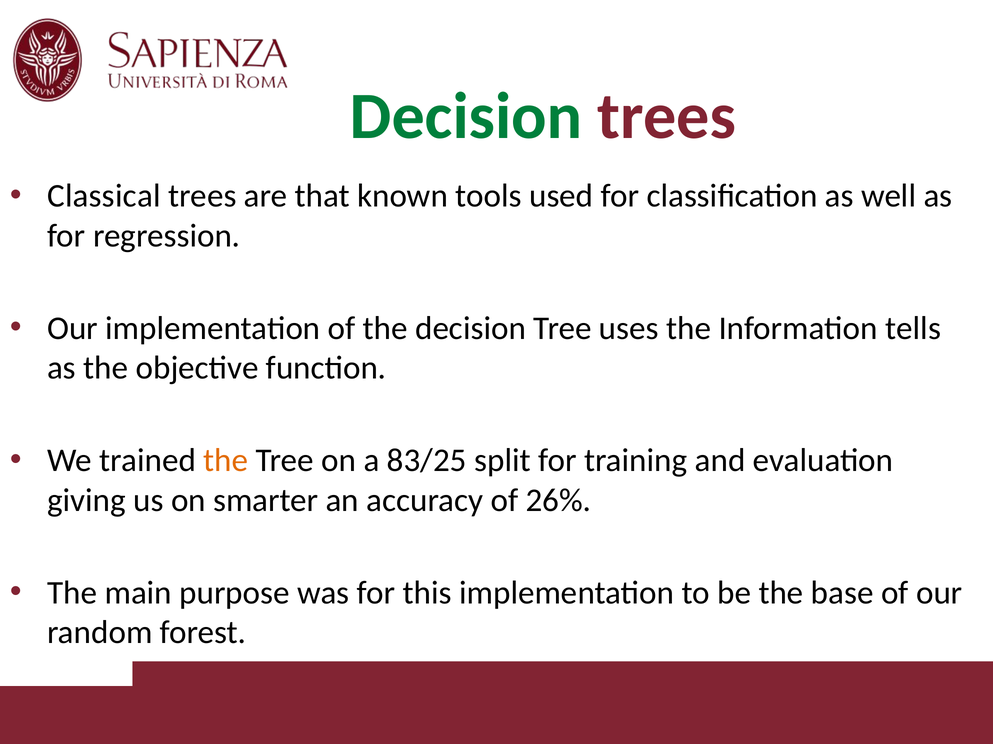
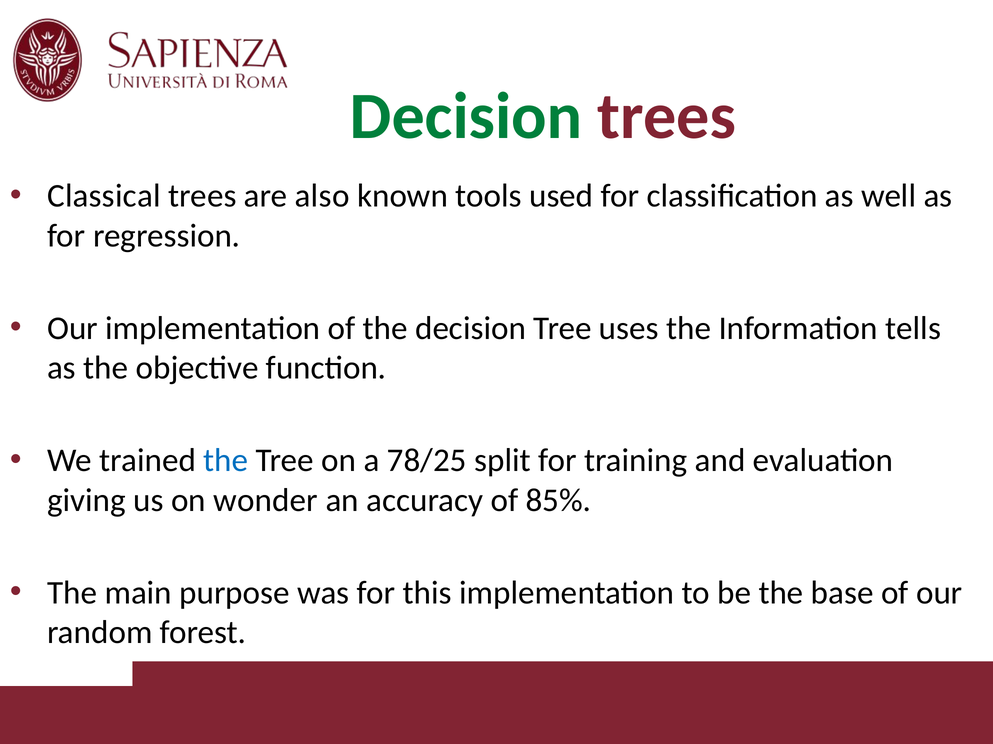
that: that -> also
the at (226, 461) colour: orange -> blue
83/25: 83/25 -> 78/25
smarter: smarter -> wonder
26%: 26% -> 85%
